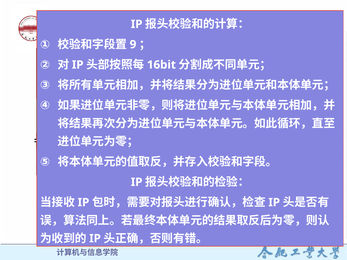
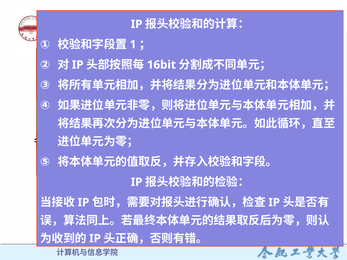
9: 9 -> 1
